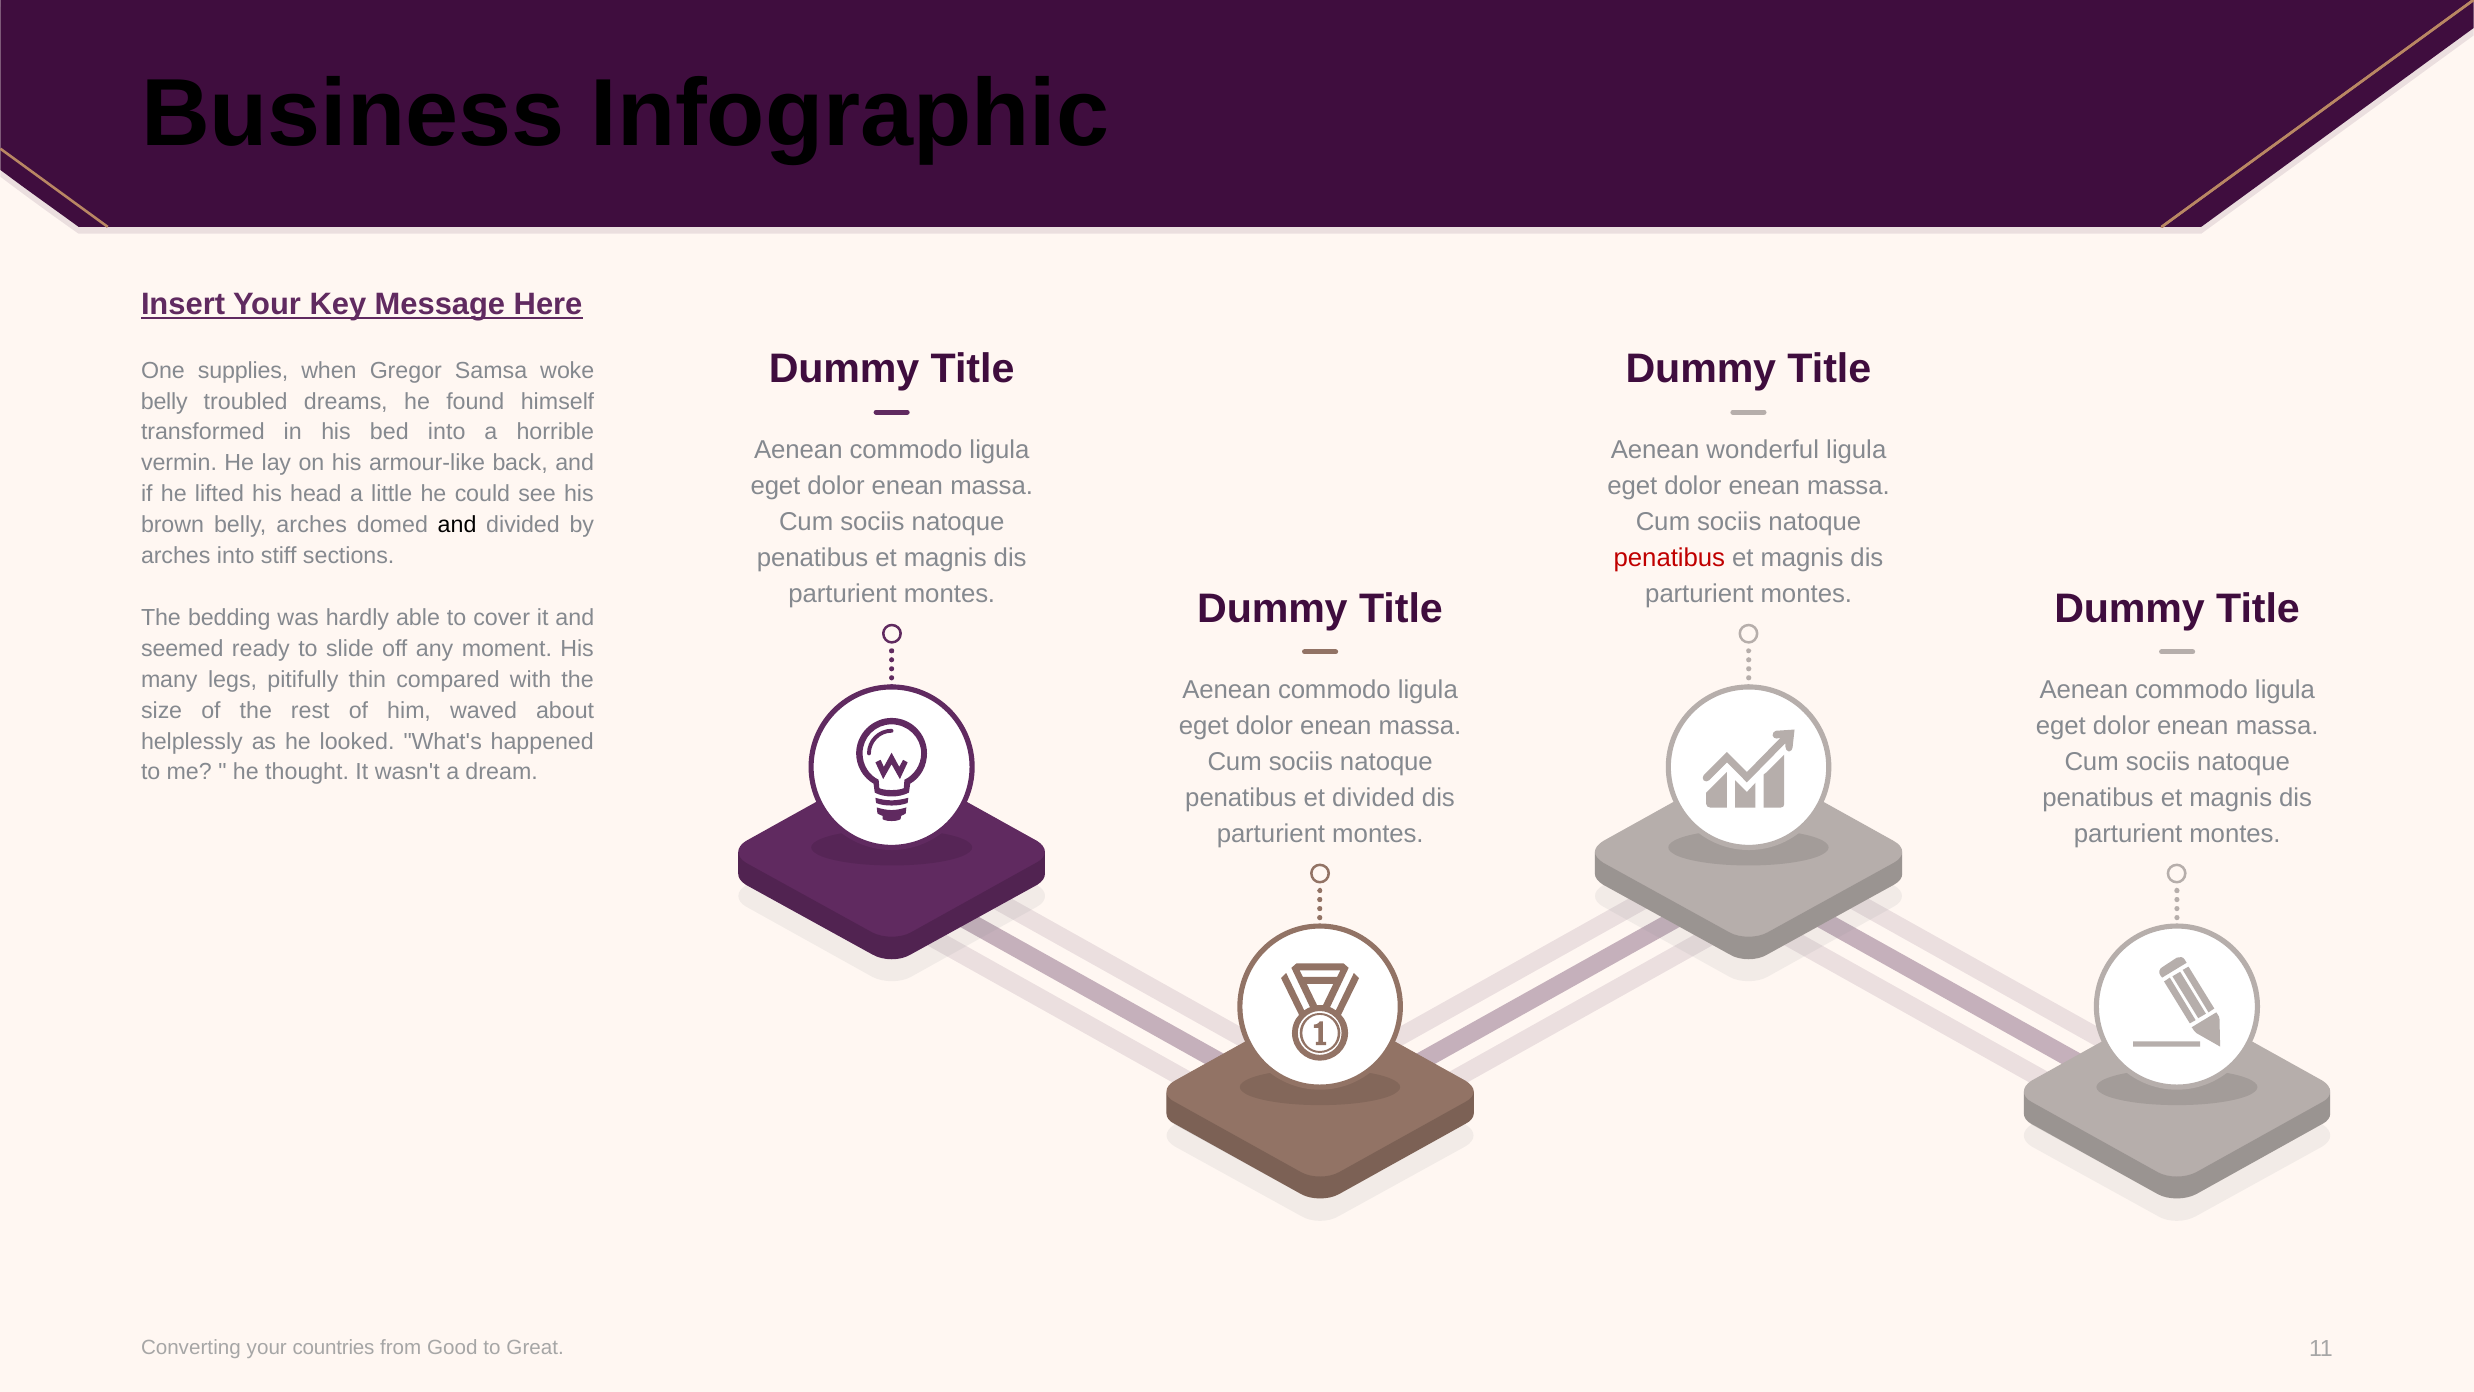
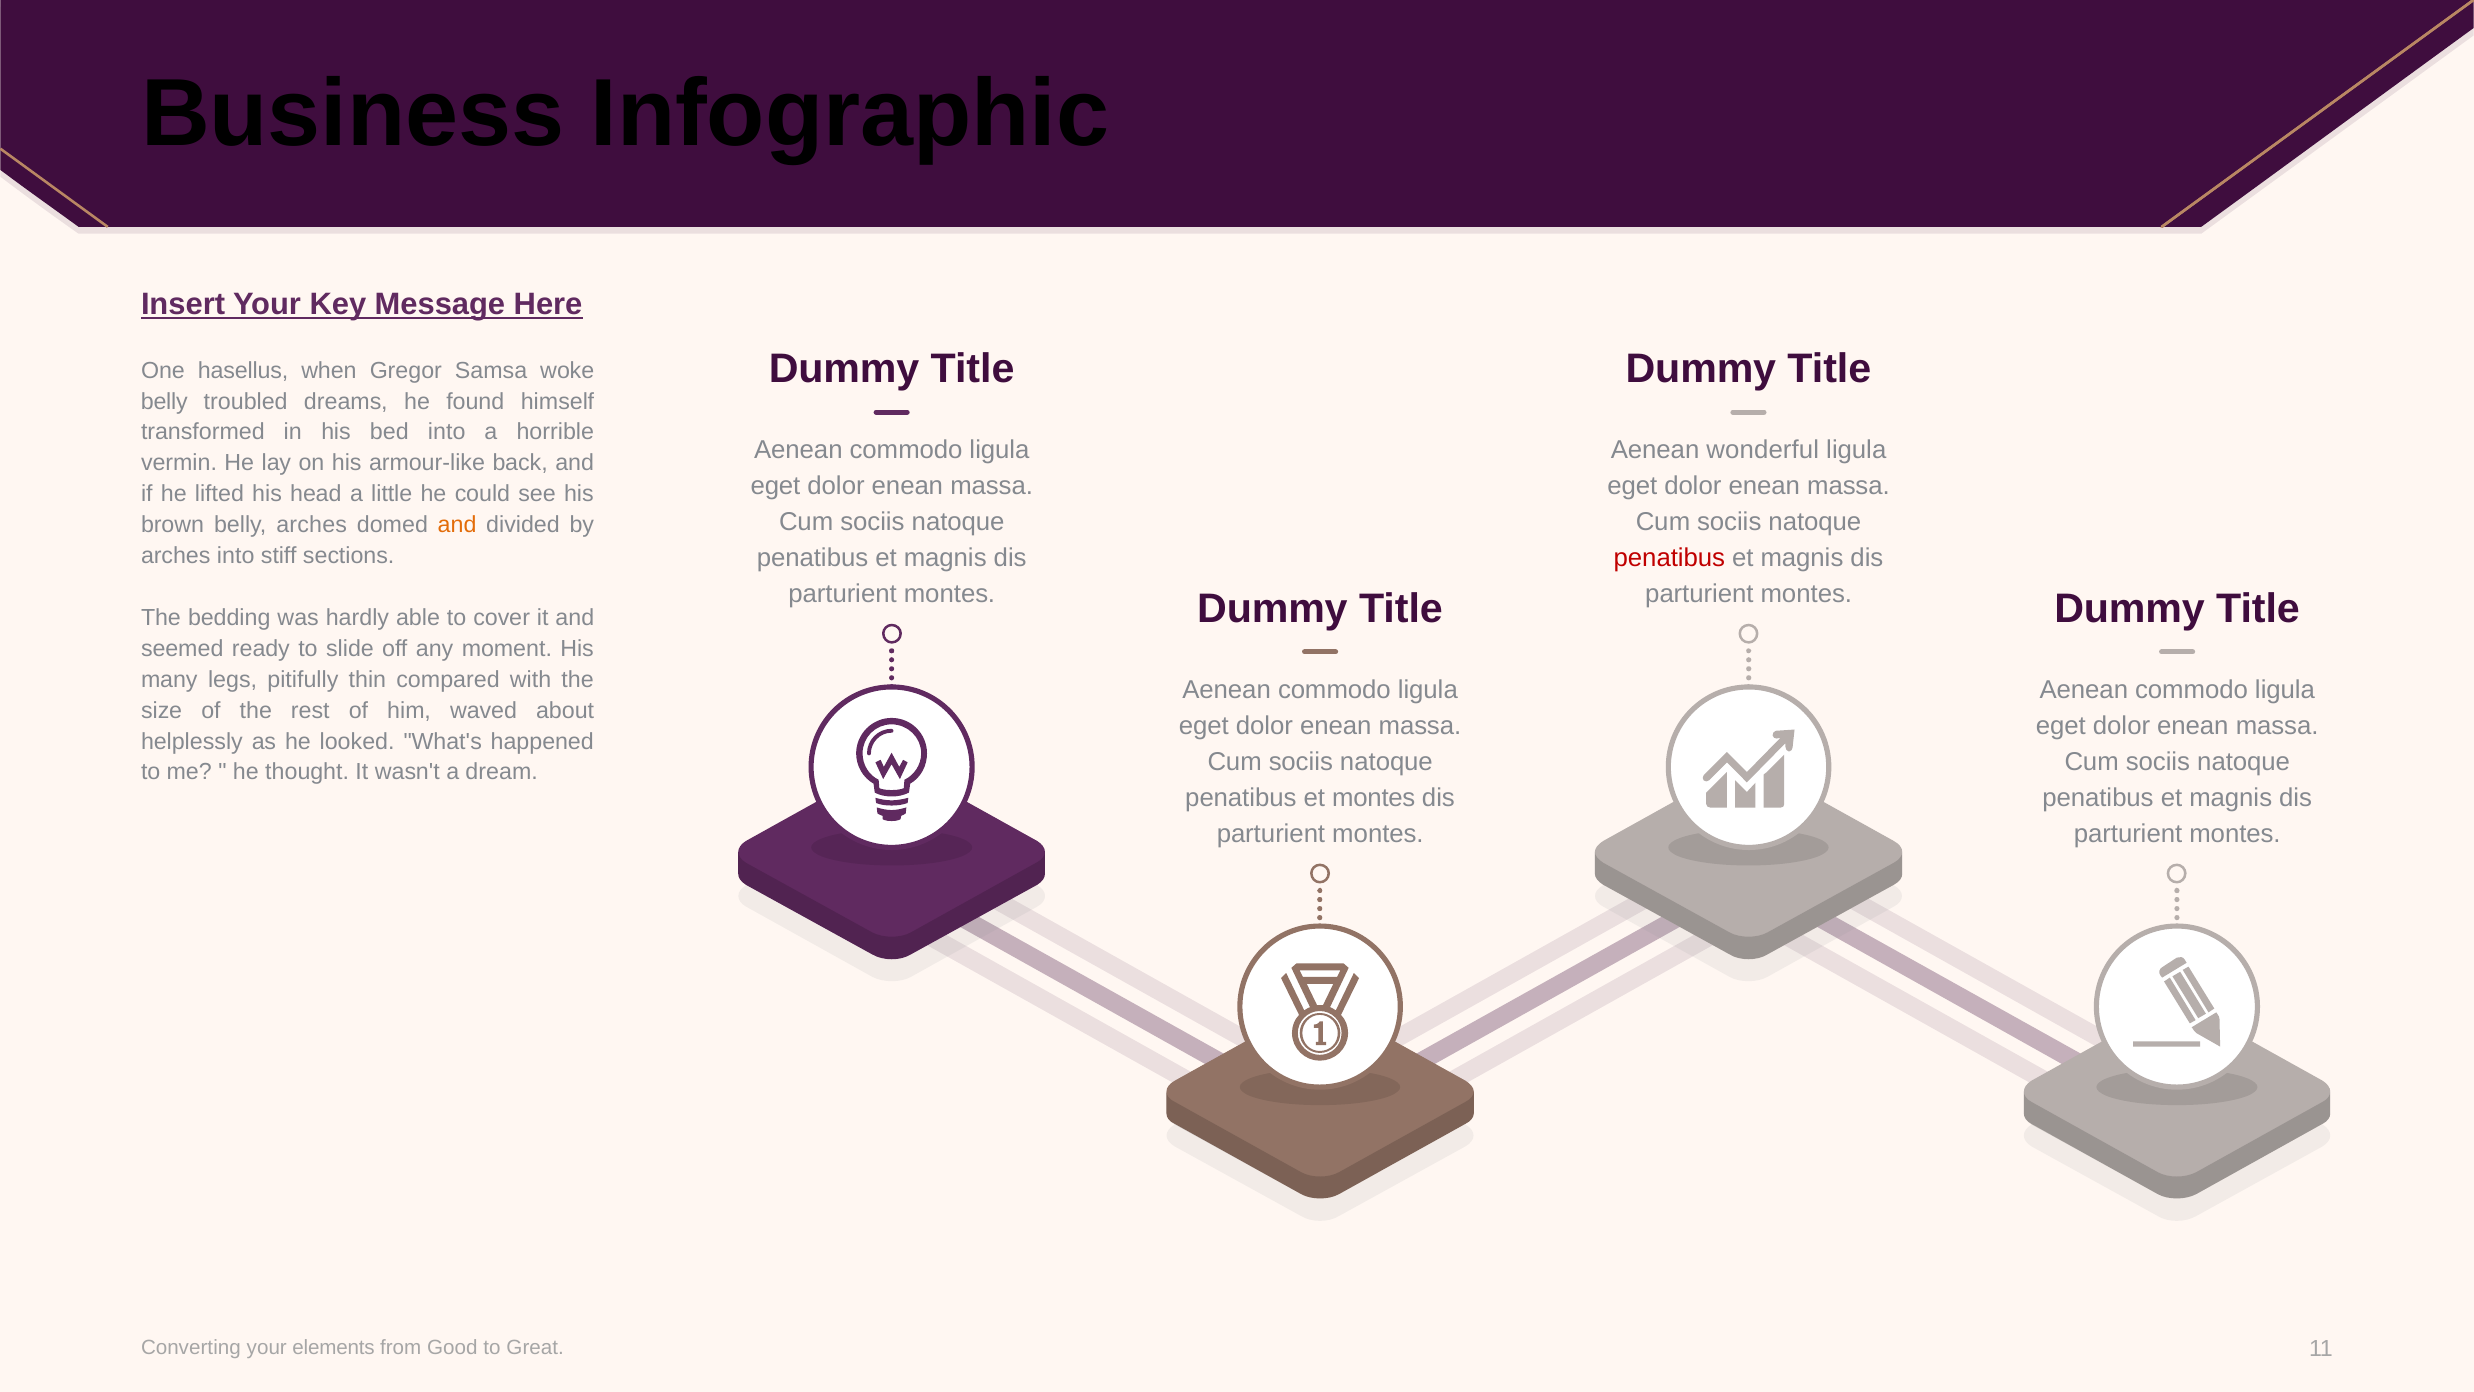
supplies: supplies -> hasellus
and at (457, 525) colour: black -> orange
et divided: divided -> montes
countries: countries -> elements
